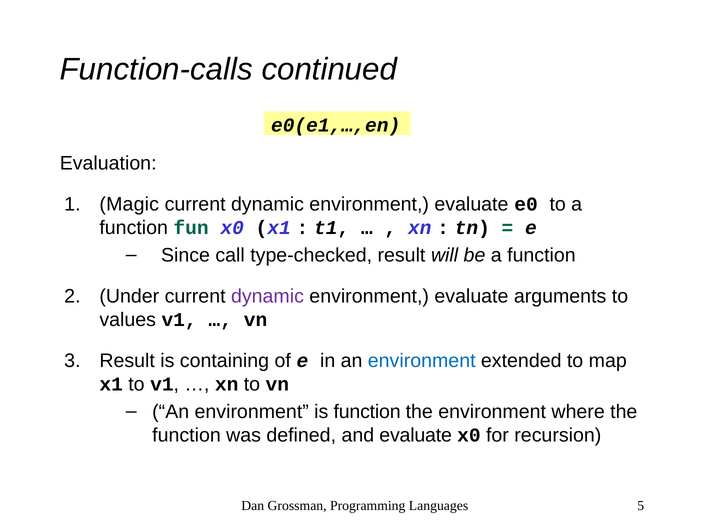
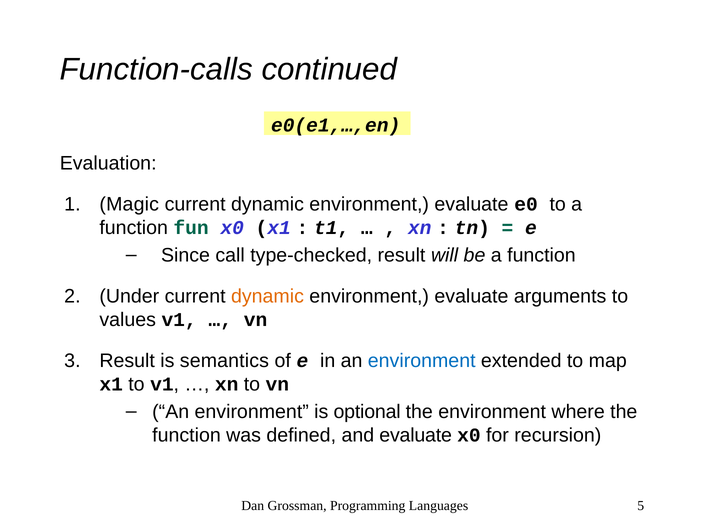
dynamic at (267, 296) colour: purple -> orange
containing: containing -> semantics
is function: function -> optional
